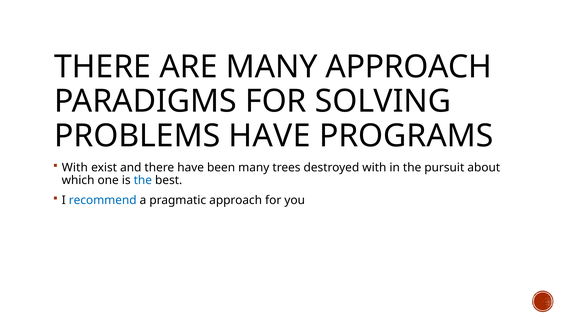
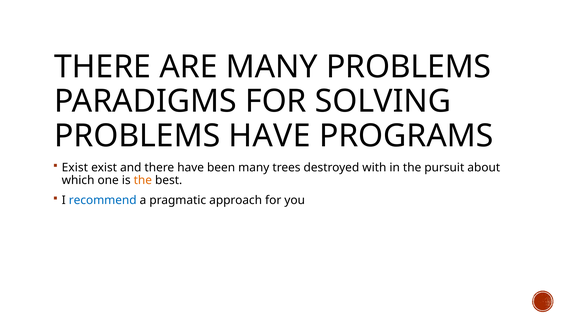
MANY APPROACH: APPROACH -> PROBLEMS
With at (75, 167): With -> Exist
the at (143, 180) colour: blue -> orange
